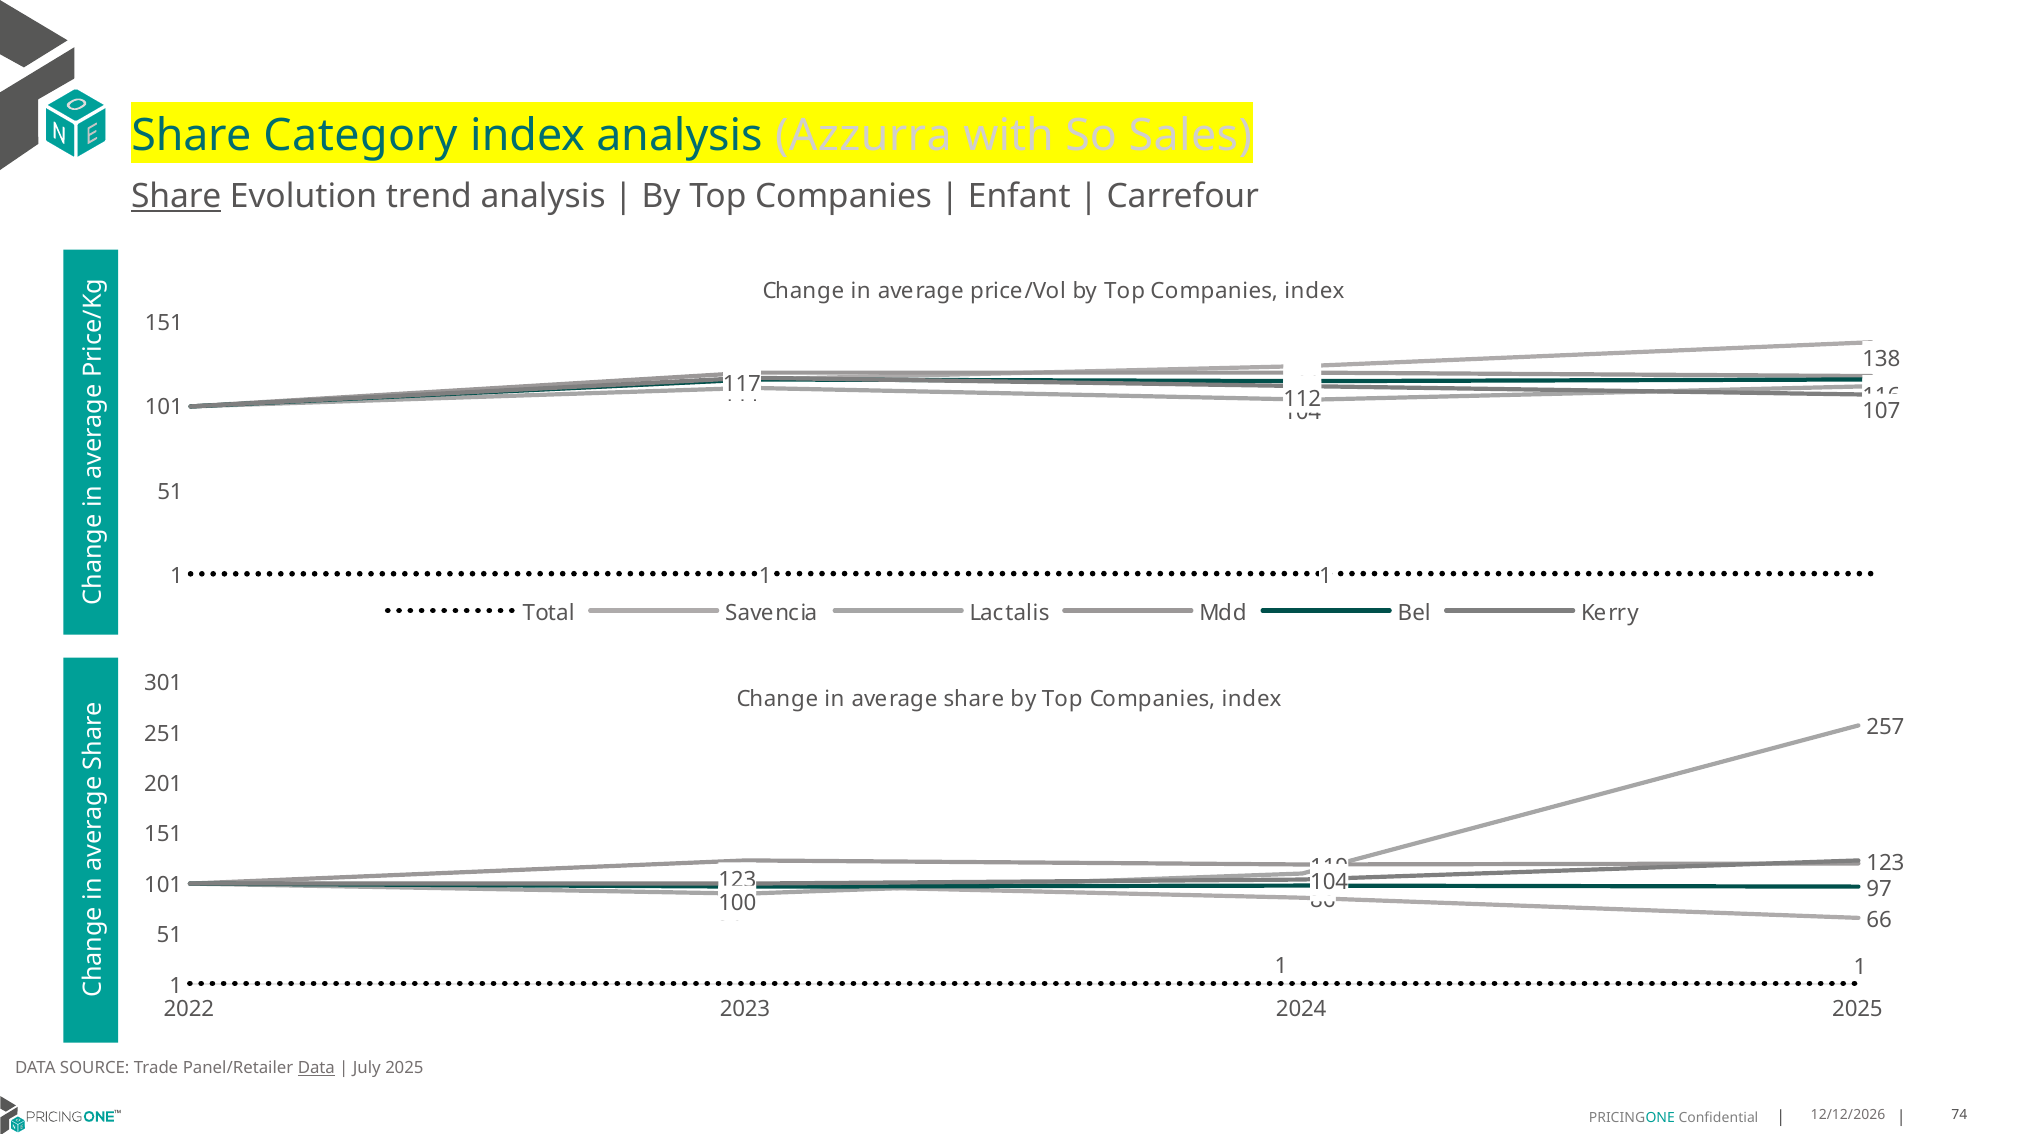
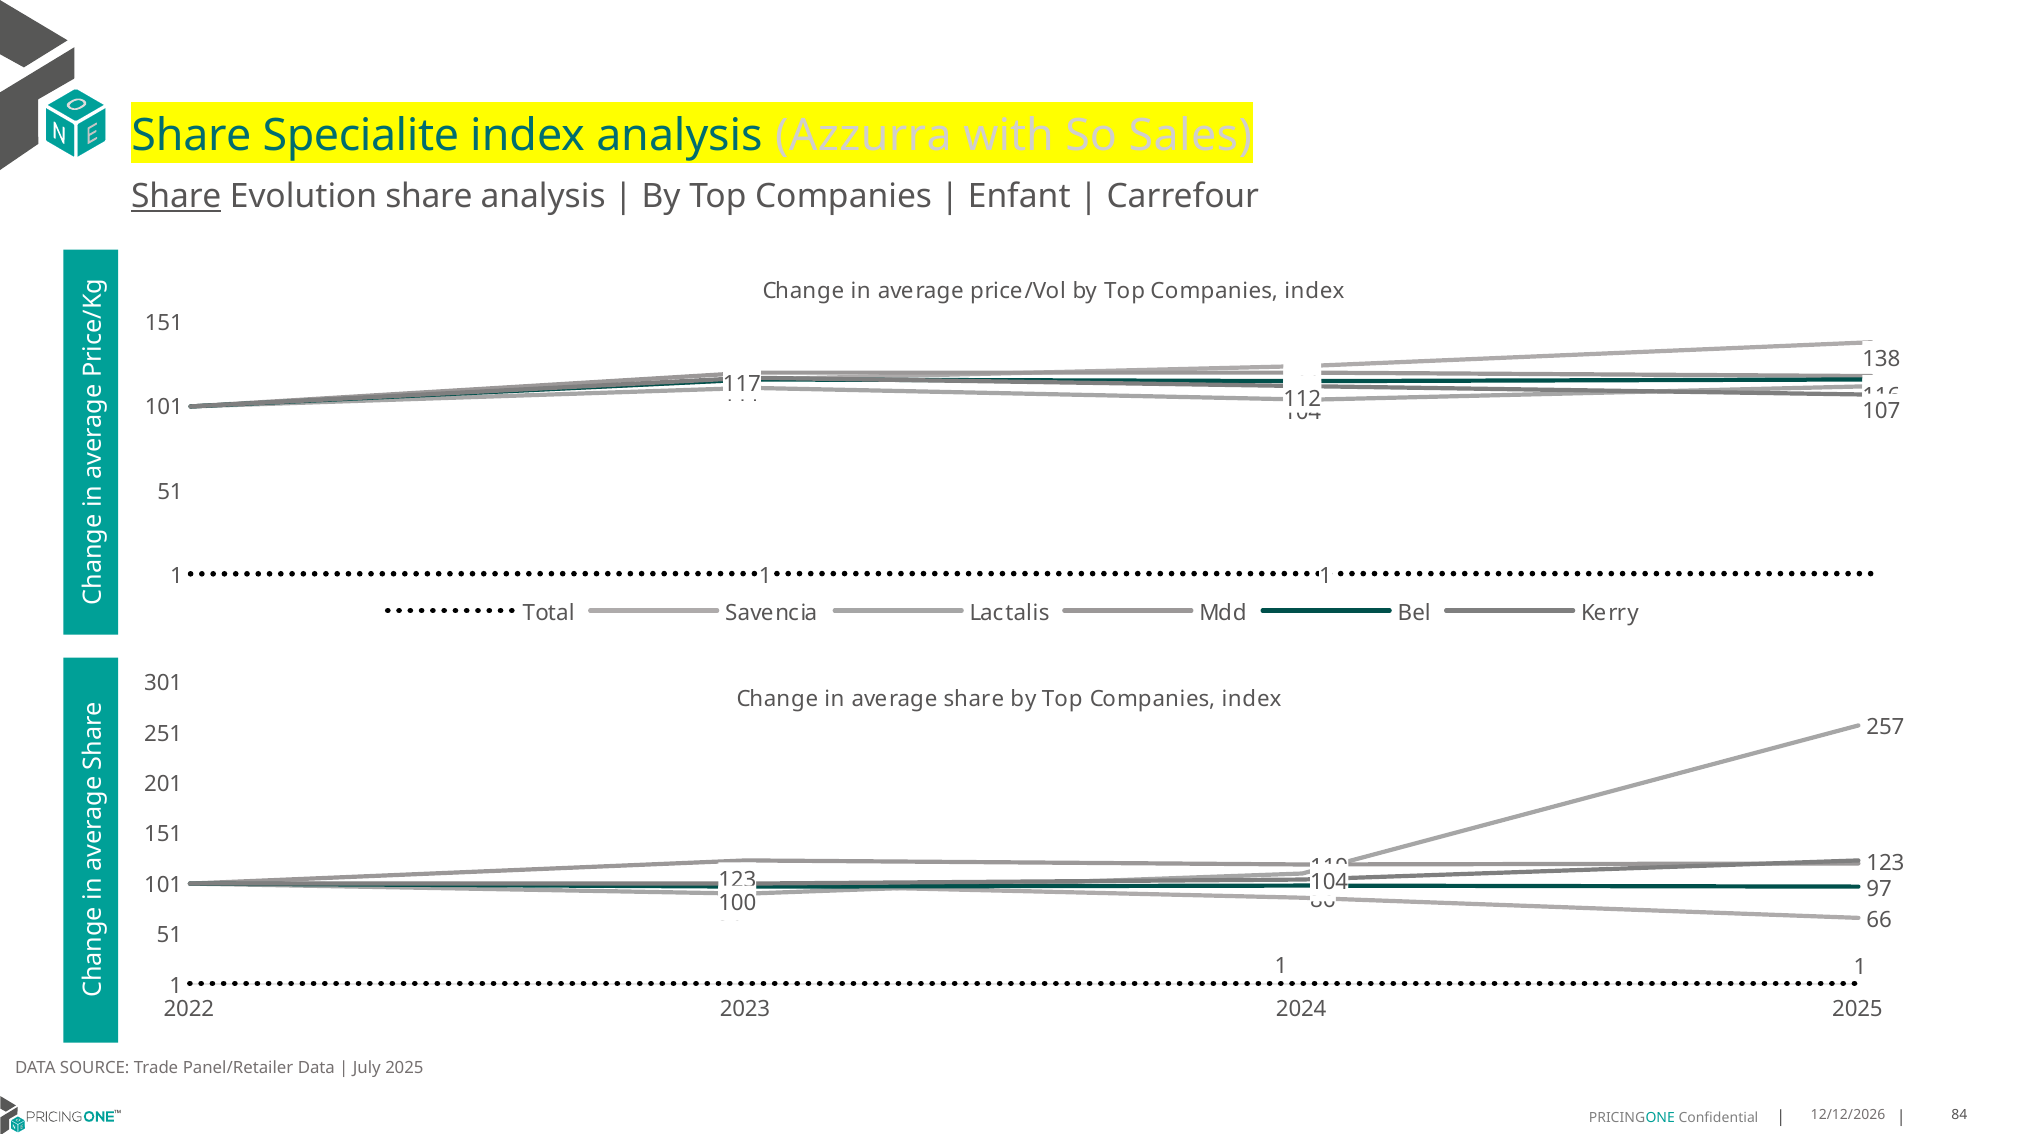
Category: Category -> Specialite
Evolution trend: trend -> share
Data at (316, 1069) underline: present -> none
74: 74 -> 84
